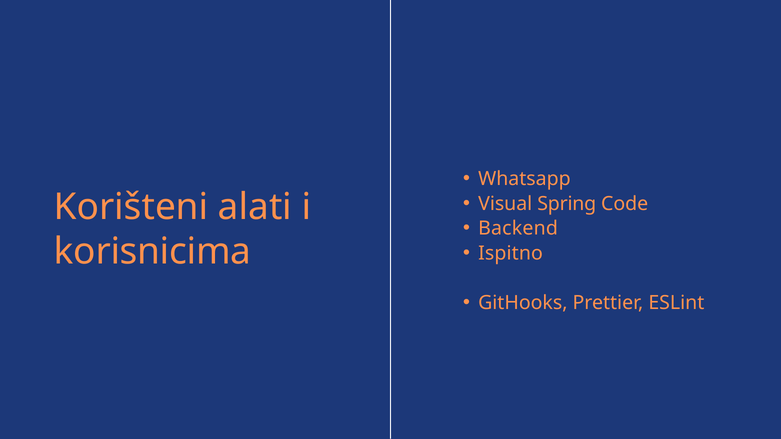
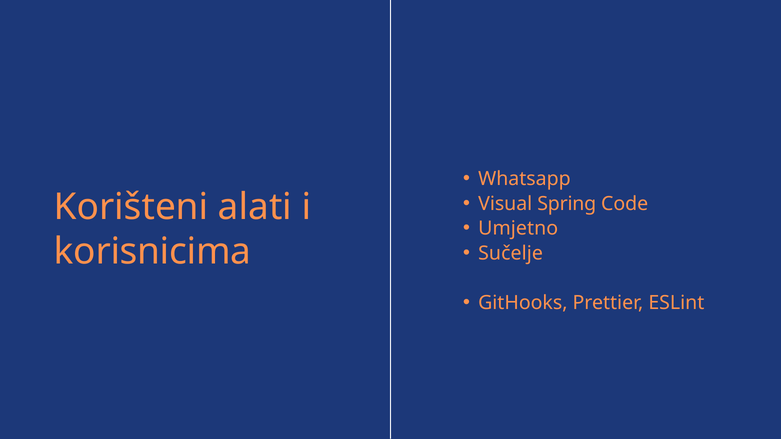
Backend: Backend -> Umjetno
Ispitno: Ispitno -> Sučelje
